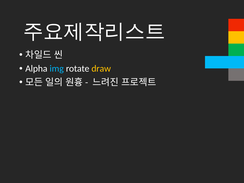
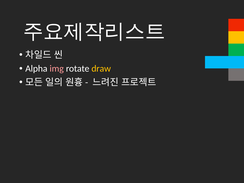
img colour: light blue -> pink
